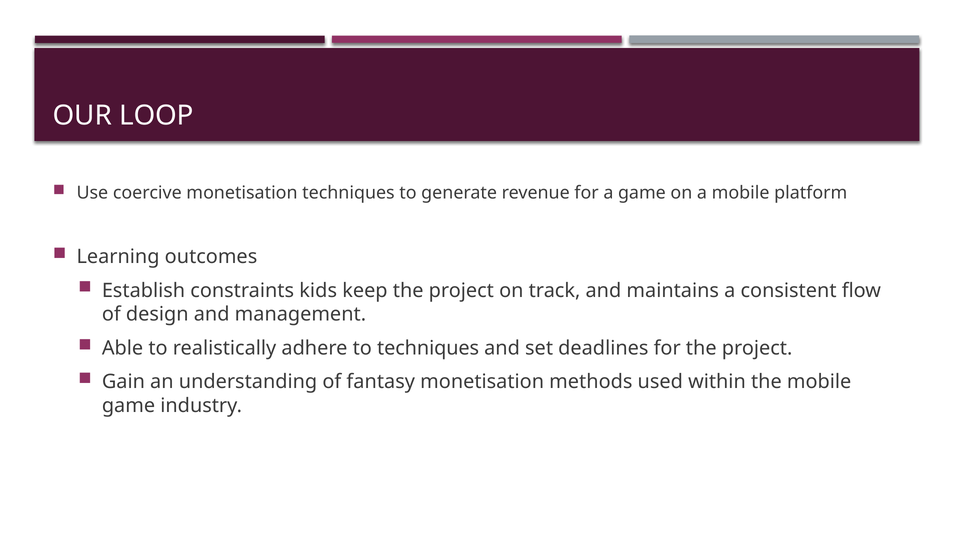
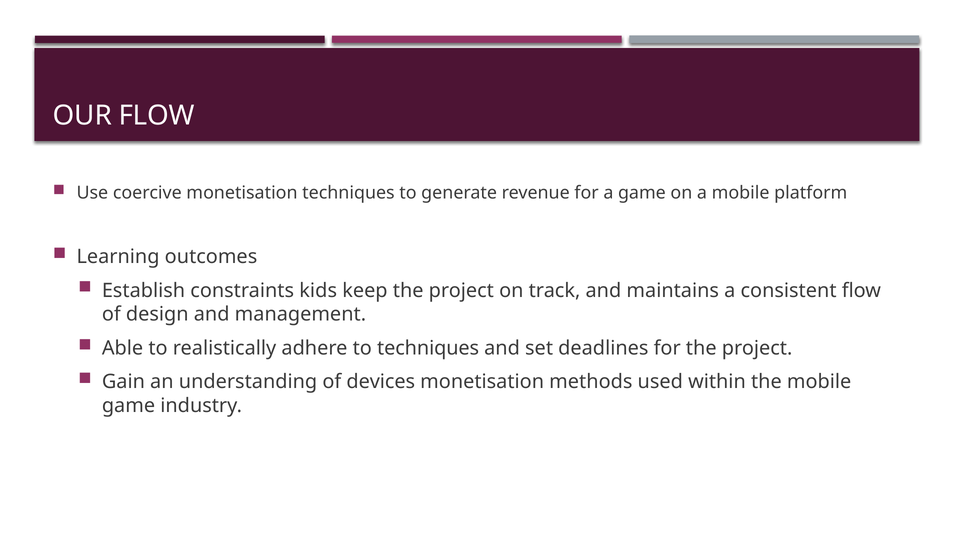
OUR LOOP: LOOP -> FLOW
fantasy: fantasy -> devices
